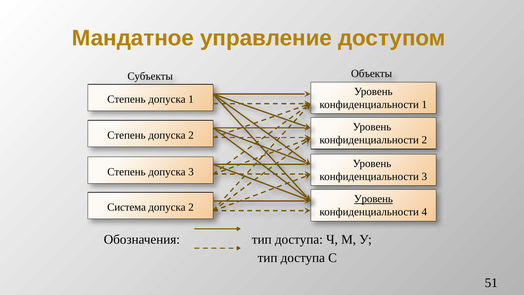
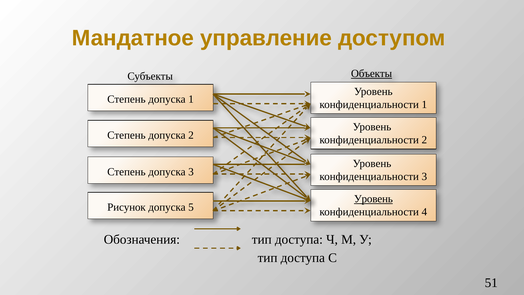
Объекты underline: none -> present
Система: Система -> Рисунок
2 at (191, 207): 2 -> 5
